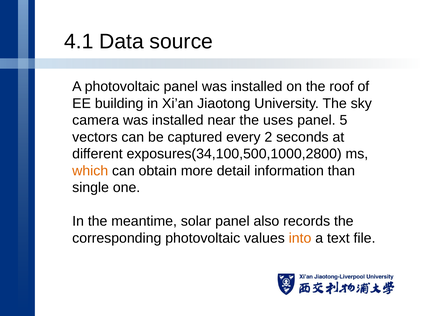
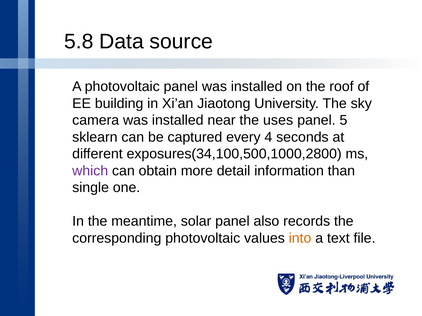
4.1: 4.1 -> 5.8
vectors: vectors -> sklearn
2: 2 -> 4
which colour: orange -> purple
